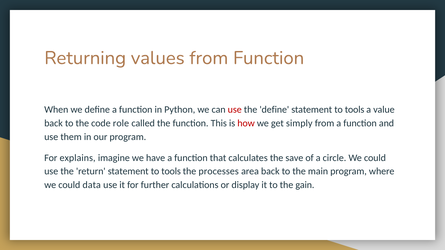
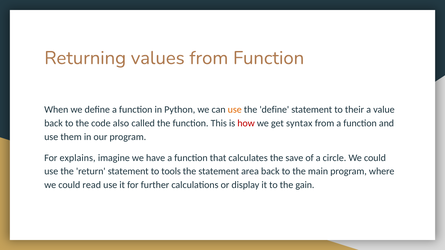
use at (235, 110) colour: red -> orange
tools at (355, 110): tools -> their
role: role -> also
simply: simply -> syntax
the processes: processes -> statement
data: data -> read
